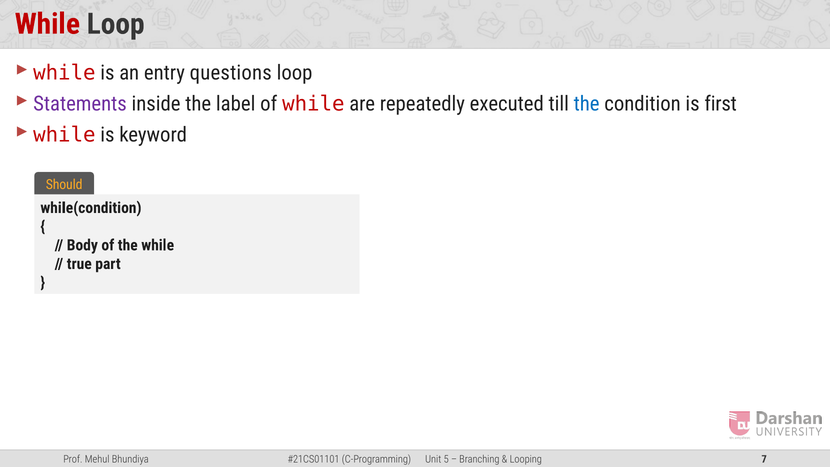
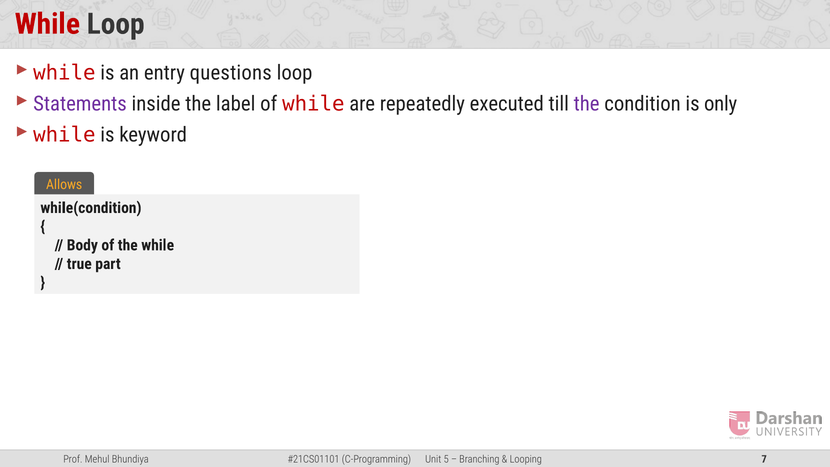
the at (587, 104) colour: blue -> purple
first: first -> only
Should: Should -> Allows
